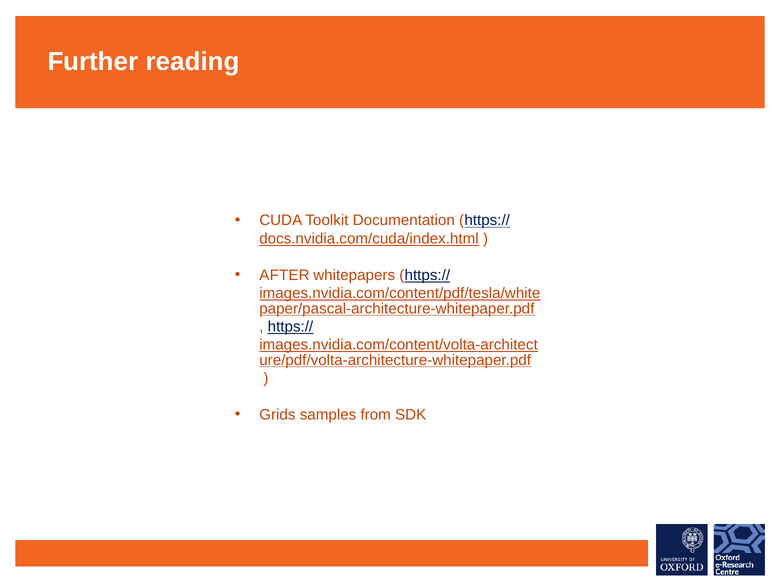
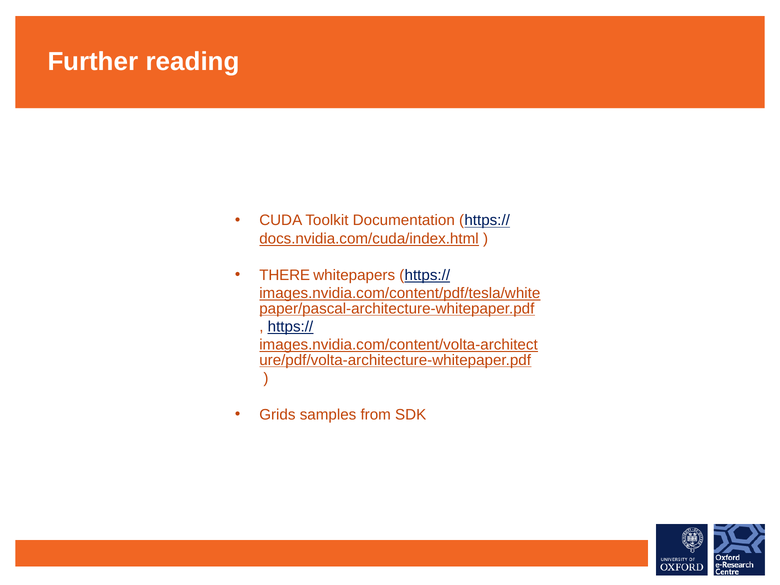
AFTER: AFTER -> THERE
